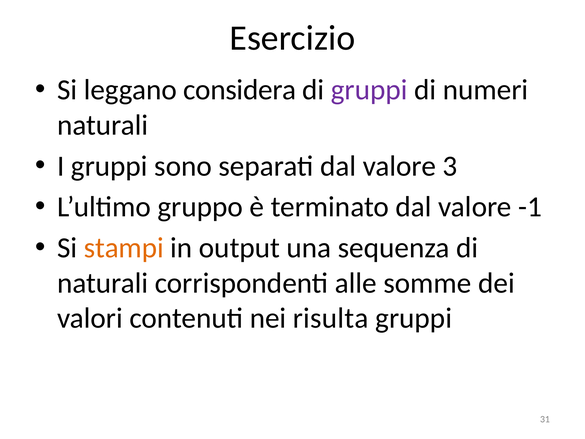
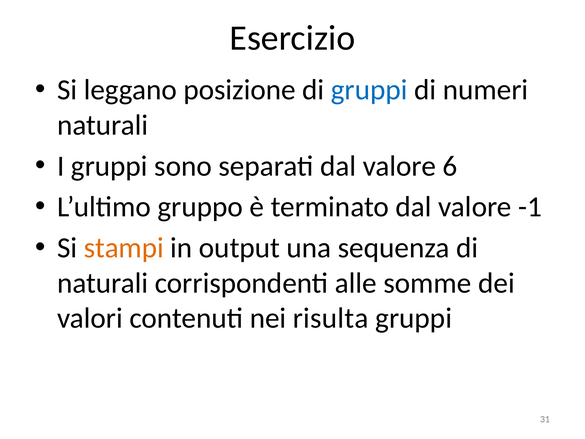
considera: considera -> posizione
gruppi at (369, 90) colour: purple -> blue
3: 3 -> 6
